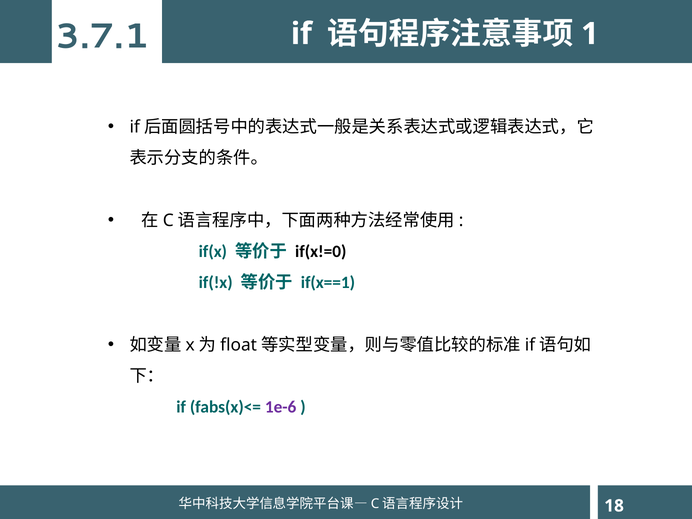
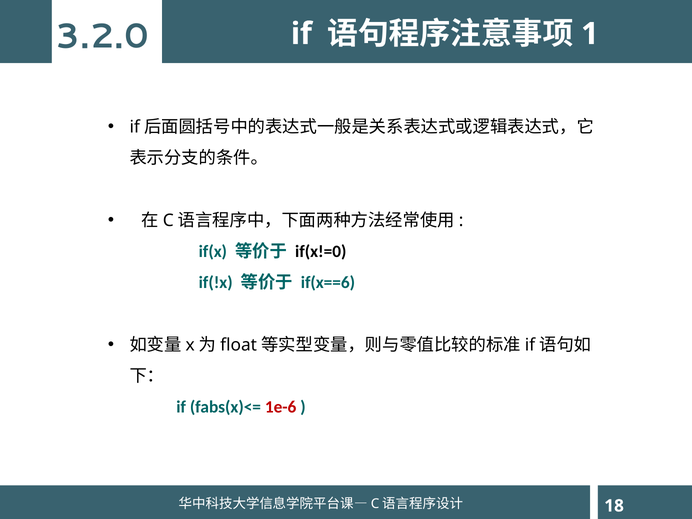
3.7.1: 3.7.1 -> 3.2.0
if(x==1: if(x==1 -> if(x==6
1e-6 colour: purple -> red
